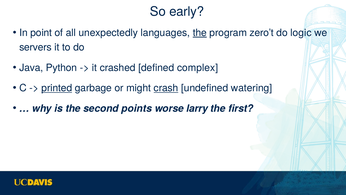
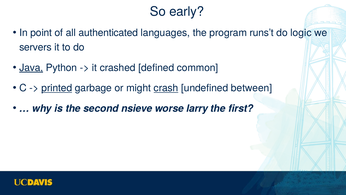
unexpectedly: unexpectedly -> authenticated
the at (200, 33) underline: present -> none
zero’t: zero’t -> runs’t
Java underline: none -> present
complex: complex -> common
watering: watering -> between
points: points -> nsieve
